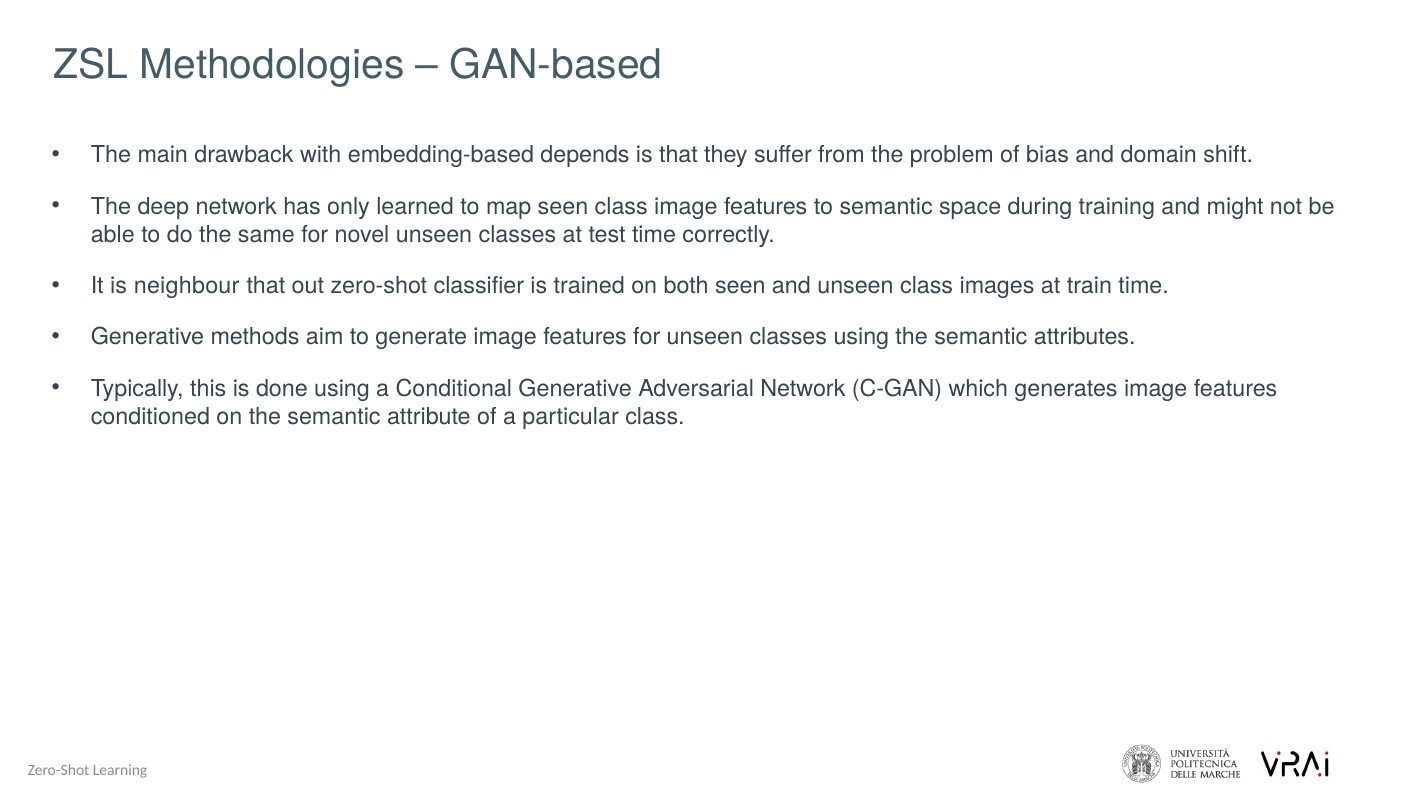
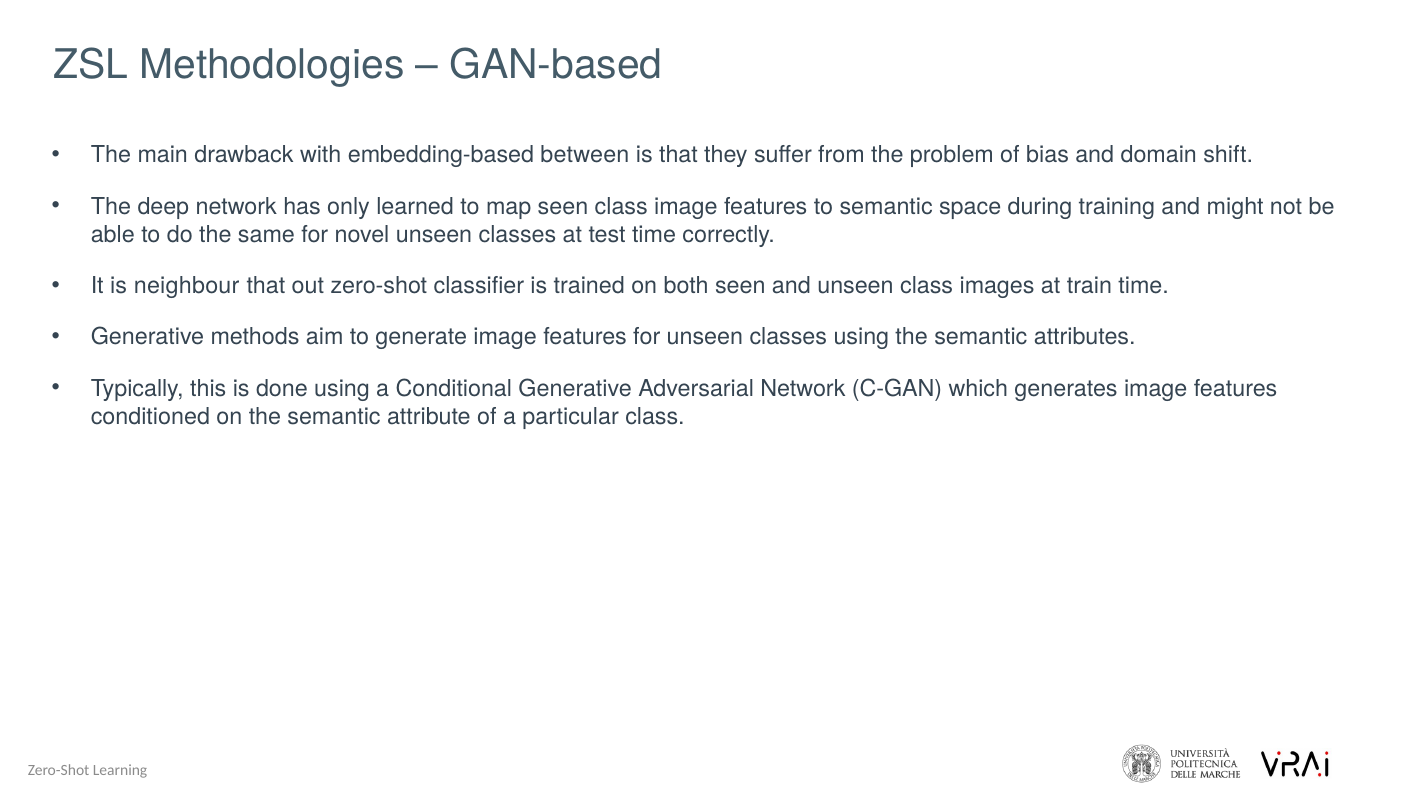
depends: depends -> between
